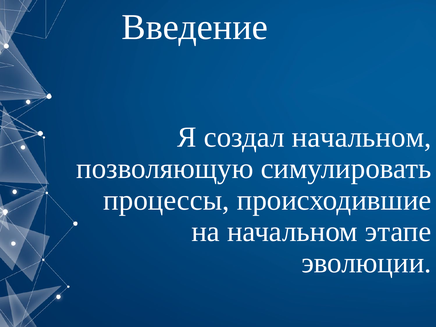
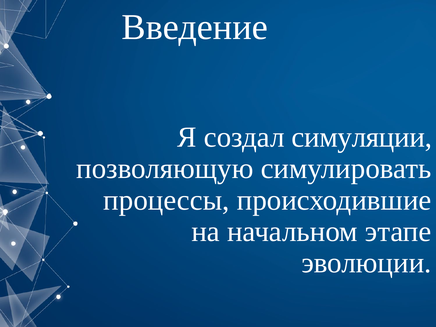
создал начальном: начальном -> симуляции
